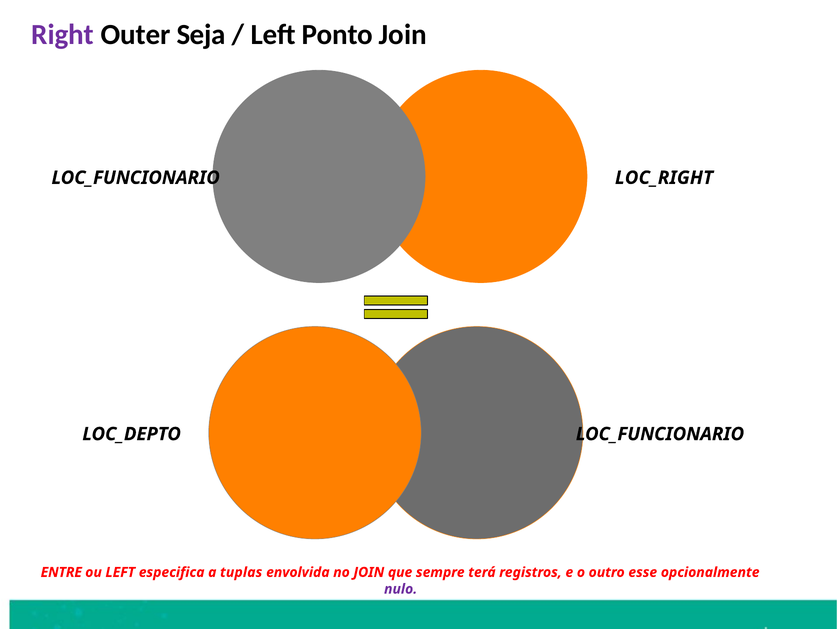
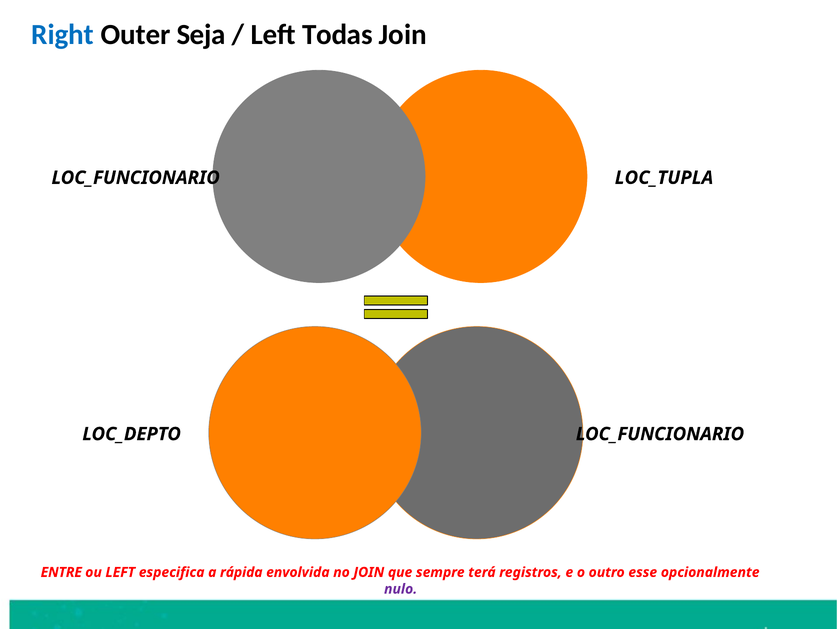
Right colour: purple -> blue
Ponto: Ponto -> Todas
LOC_RIGHT: LOC_RIGHT -> LOC_TUPLA
tuplas: tuplas -> rápida
